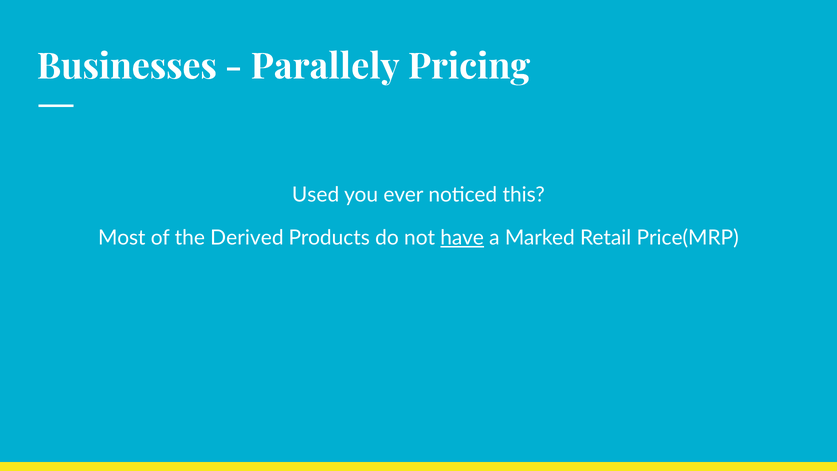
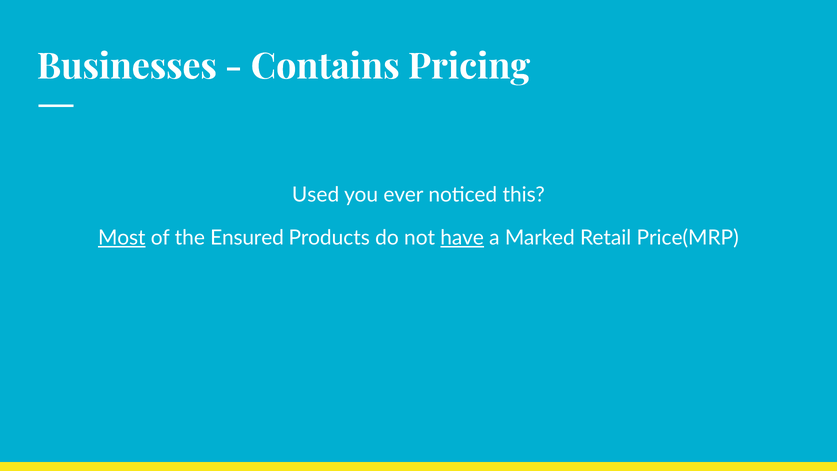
Parallely: Parallely -> Contains
Most underline: none -> present
Derived: Derived -> Ensured
